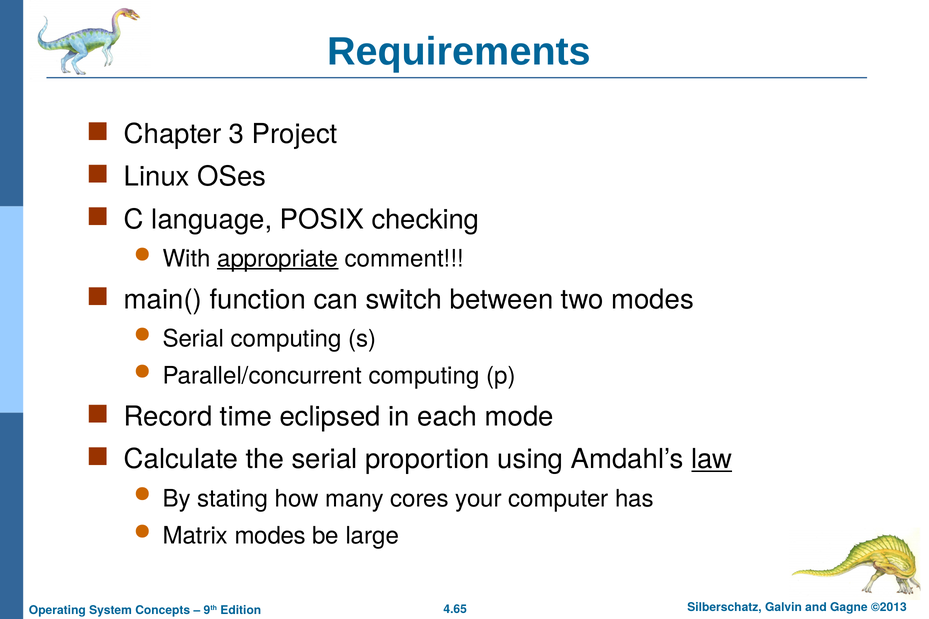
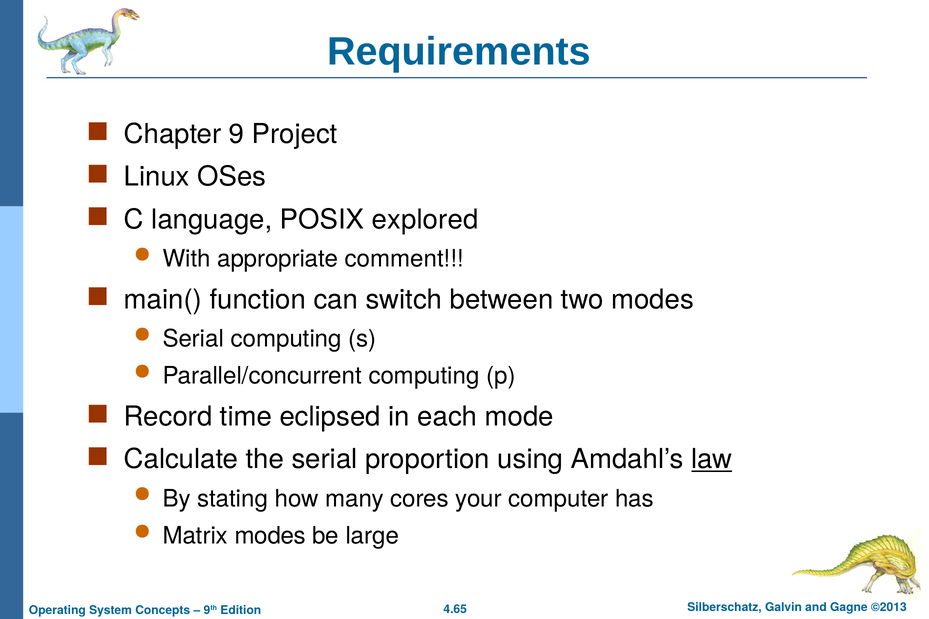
3: 3 -> 9
checking: checking -> explored
appropriate underline: present -> none
